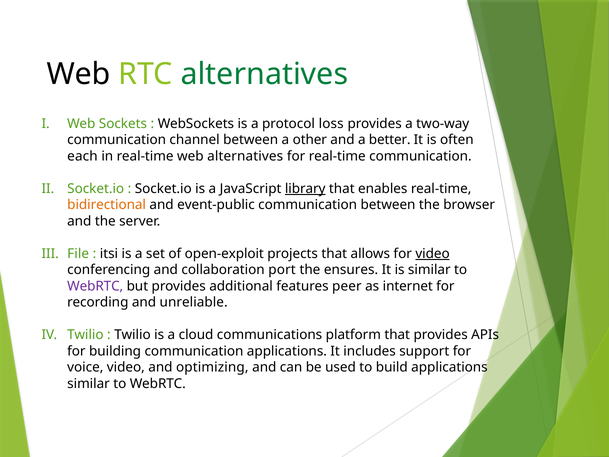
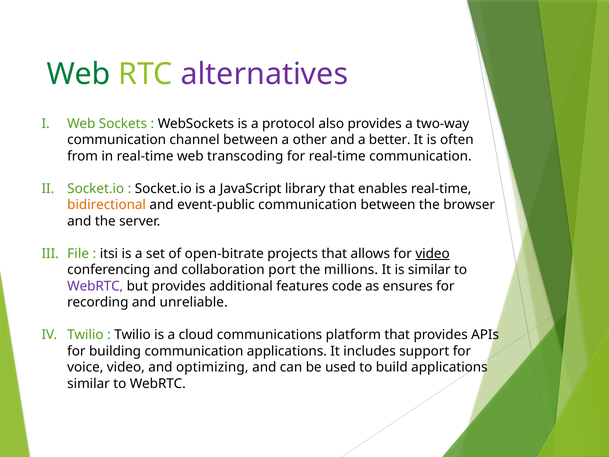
Web at (79, 74) colour: black -> green
alternatives at (264, 74) colour: green -> purple
loss: loss -> also
each: each -> from
web alternatives: alternatives -> transcoding
library underline: present -> none
open-exploit: open-exploit -> open-bitrate
ensures: ensures -> millions
peer: peer -> code
internet: internet -> ensures
